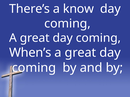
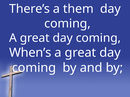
know: know -> them
